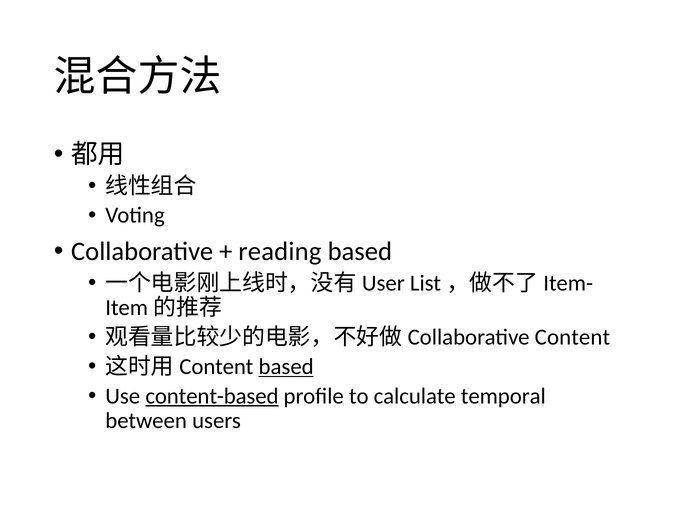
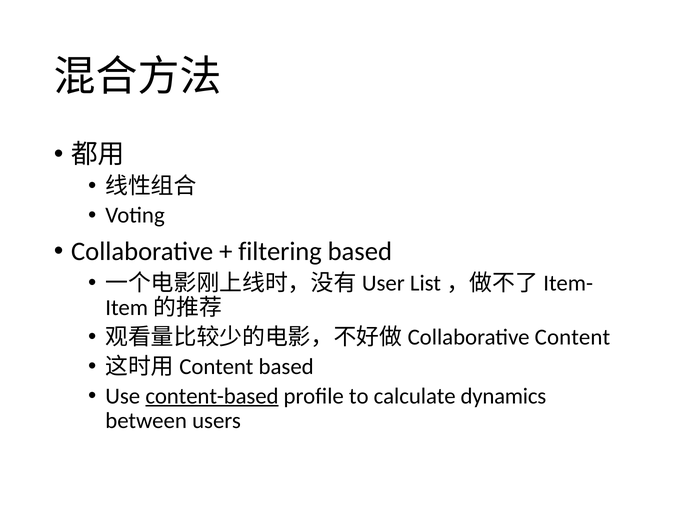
reading: reading -> filtering
based at (286, 366) underline: present -> none
temporal: temporal -> dynamics
